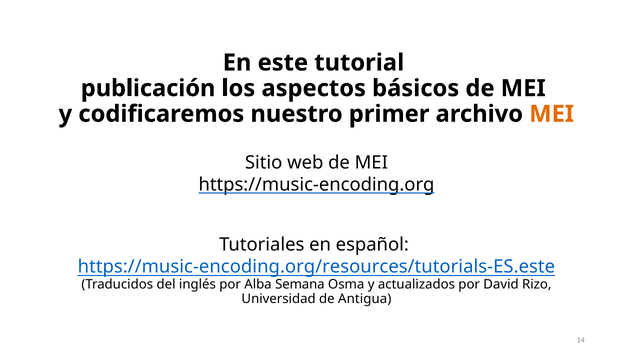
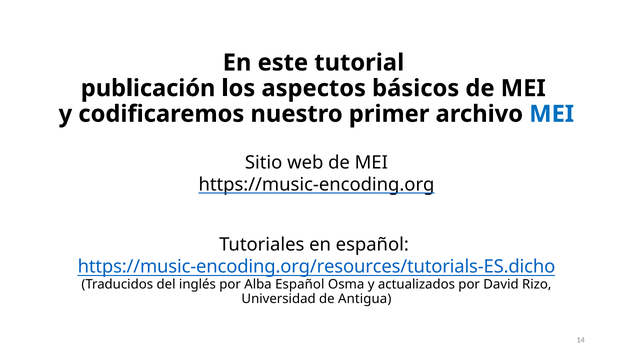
MEI at (552, 114) colour: orange -> blue
https://music-encoding.org/resources/tutorials-ES.este: https://music-encoding.org/resources/tutorials-ES.este -> https://music-encoding.org/resources/tutorials-ES.dicho
Alba Semana: Semana -> Español
